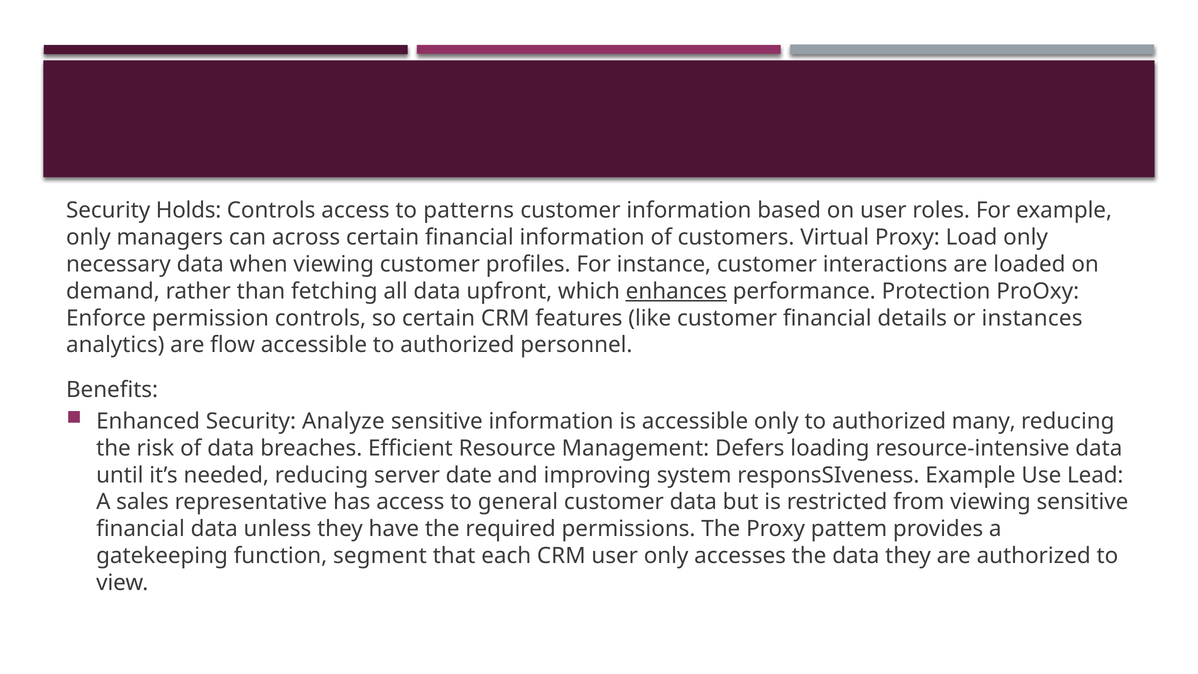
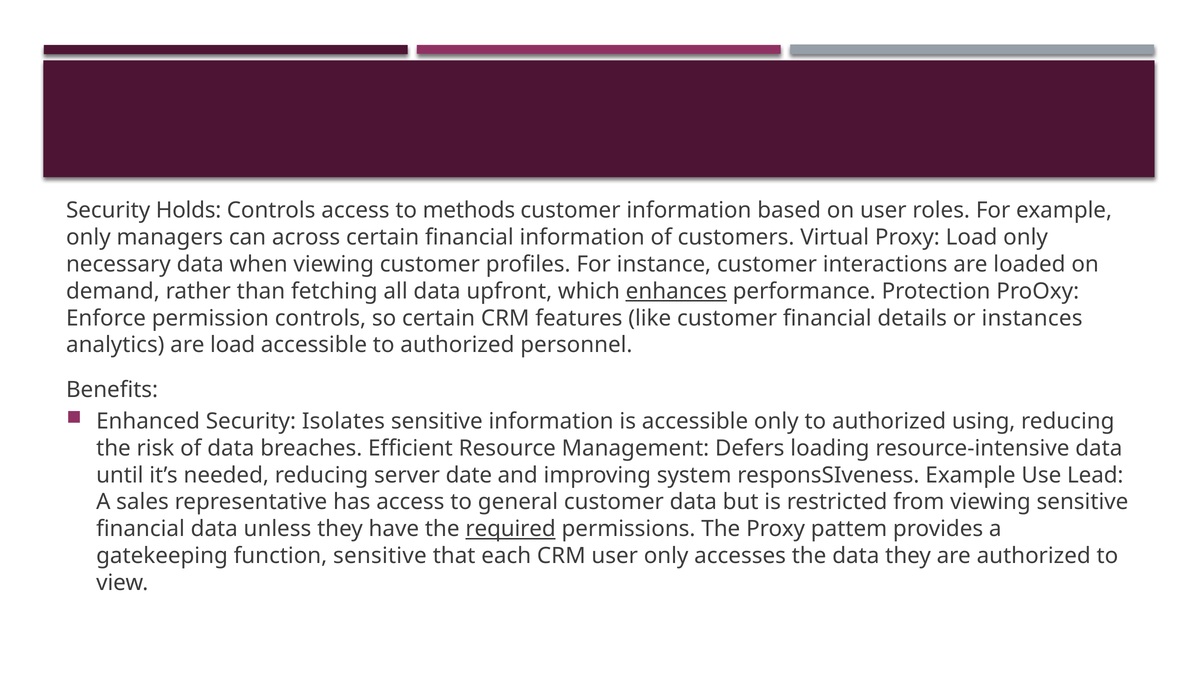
patterns: patterns -> methods
are flow: flow -> load
Analyze: Analyze -> Isolates
many: many -> using
required underline: none -> present
function segment: segment -> sensitive
